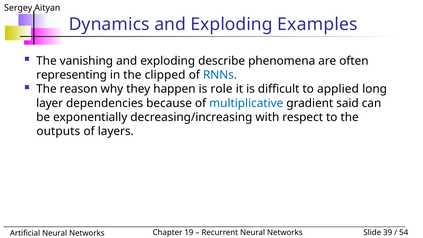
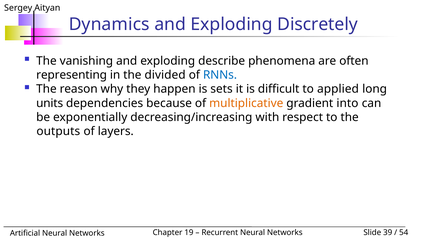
Examples: Examples -> Discretely
clipped: clipped -> divided
role: role -> sets
layer: layer -> units
multiplicative colour: blue -> orange
said: said -> into
